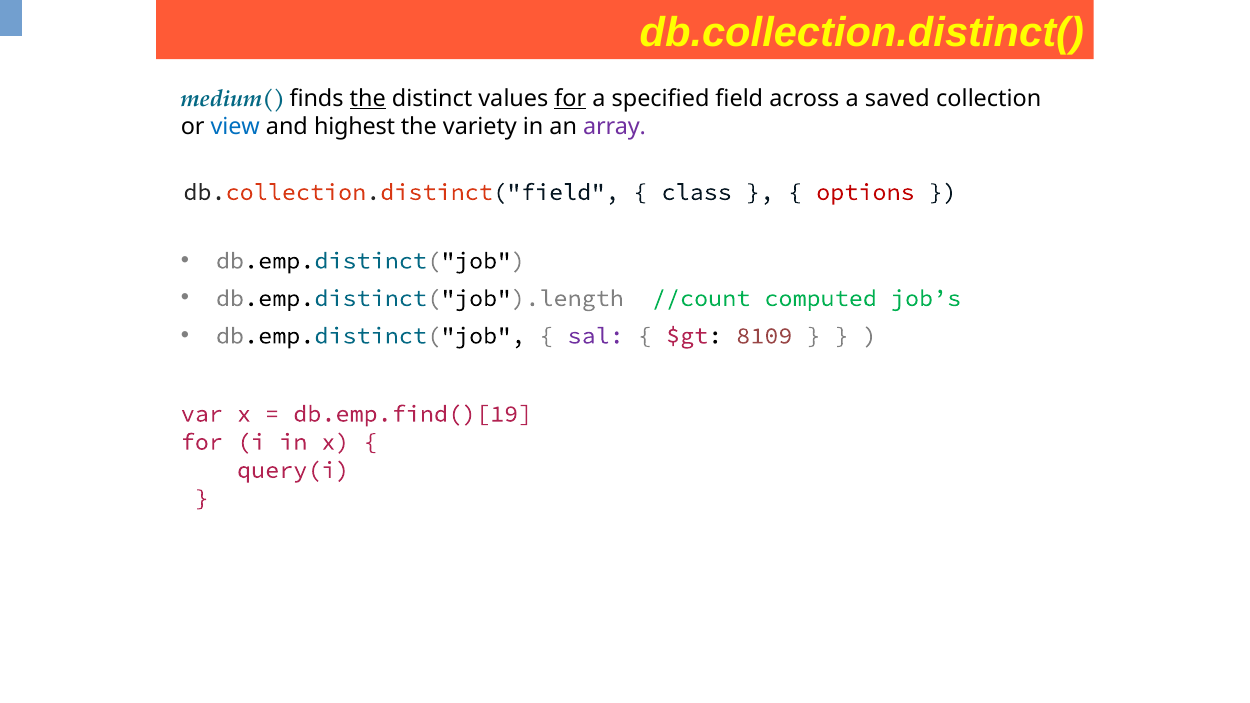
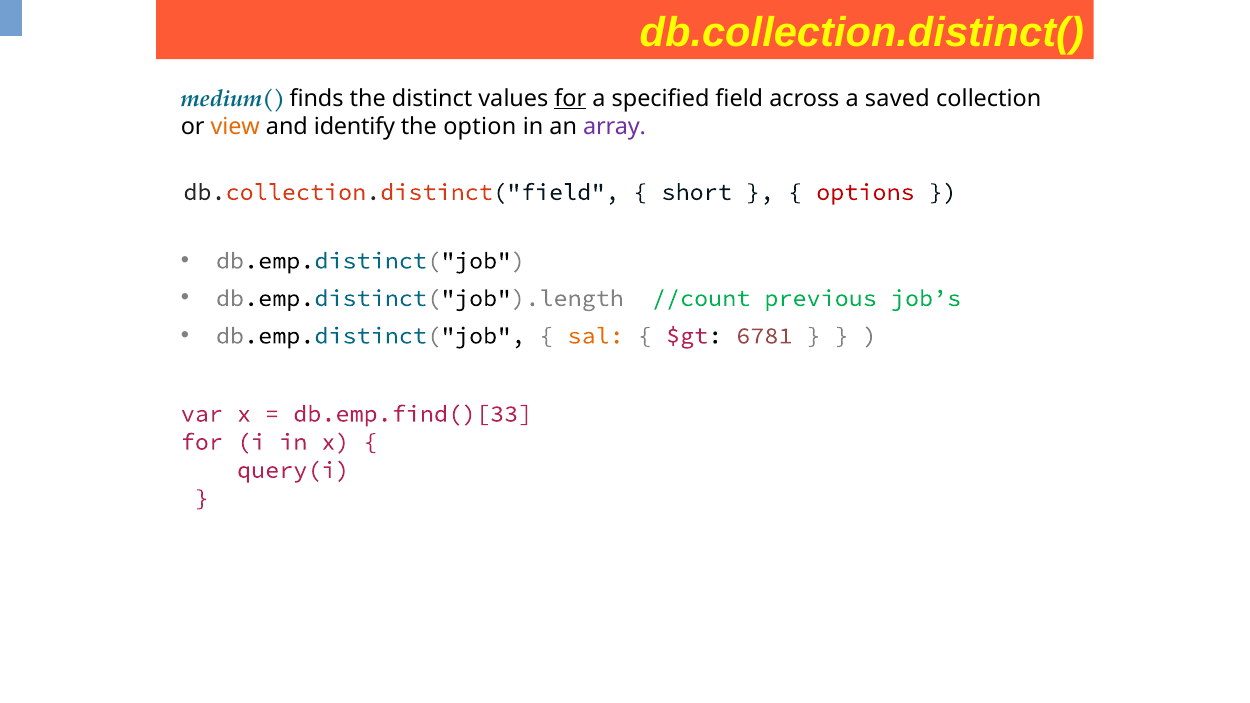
the at (368, 98) underline: present -> none
view colour: blue -> orange
highest: highest -> identify
variety: variety -> option
class: class -> short
computed: computed -> previous
sal colour: purple -> orange
8109: 8109 -> 6781
db.emp.find()[19: db.emp.find()[19 -> db.emp.find()[33
